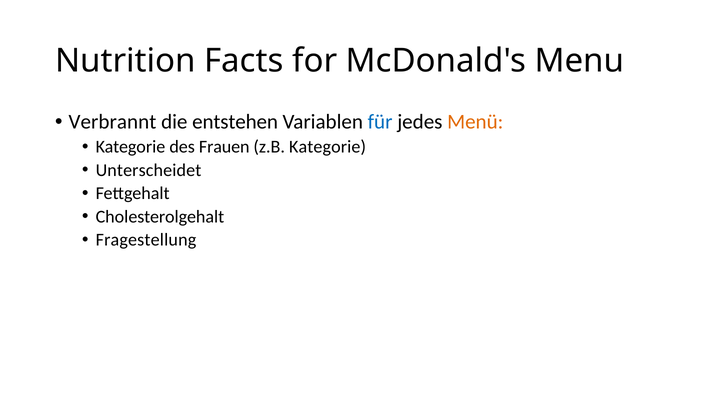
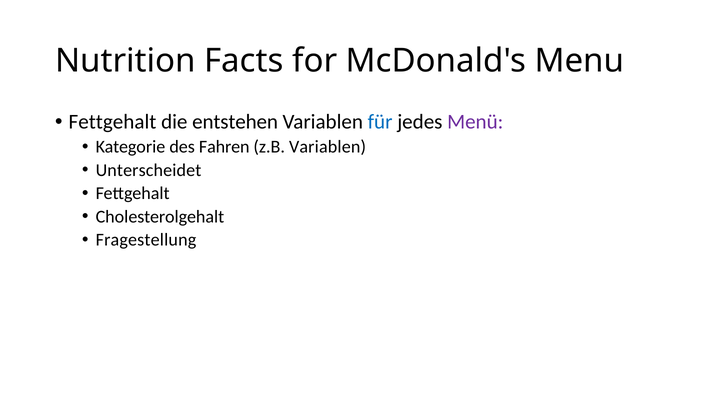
Verbrannt at (112, 122): Verbrannt -> Fettgehalt
Menü colour: orange -> purple
Frauen: Frauen -> Fahren
z.B Kategorie: Kategorie -> Variablen
